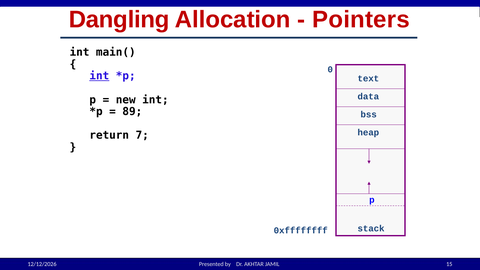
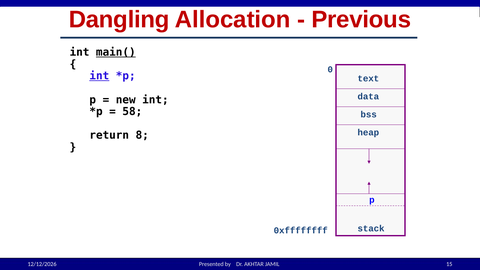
Pointers: Pointers -> Previous
main( underline: none -> present
89: 89 -> 58
7: 7 -> 8
